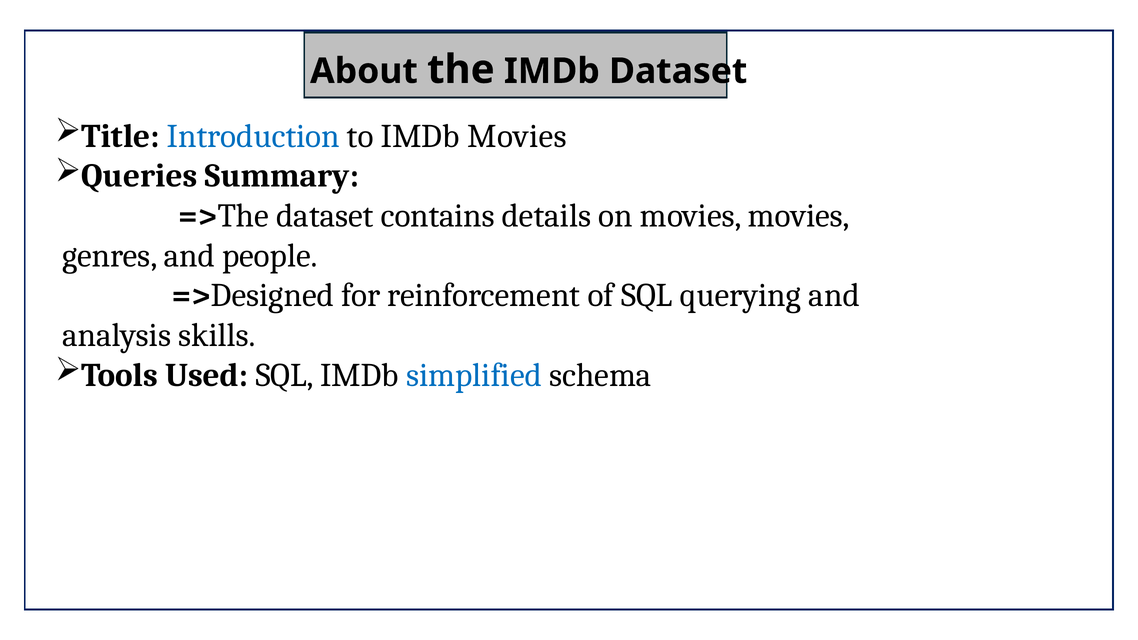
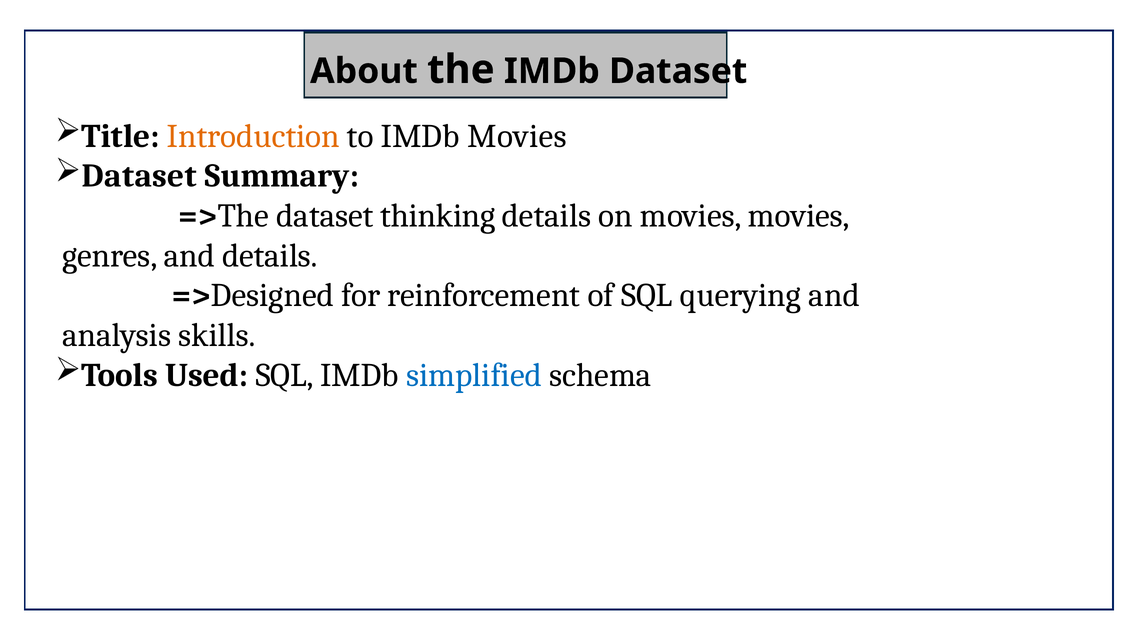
Introduction colour: blue -> orange
Queries at (139, 176): Queries -> Dataset
contains: contains -> thinking
and people: people -> details
